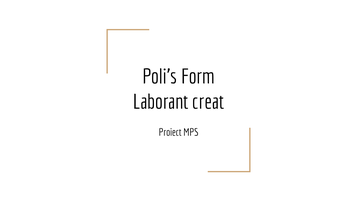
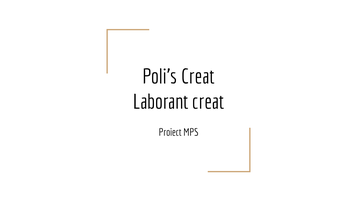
Poli’s Form: Form -> Creat
